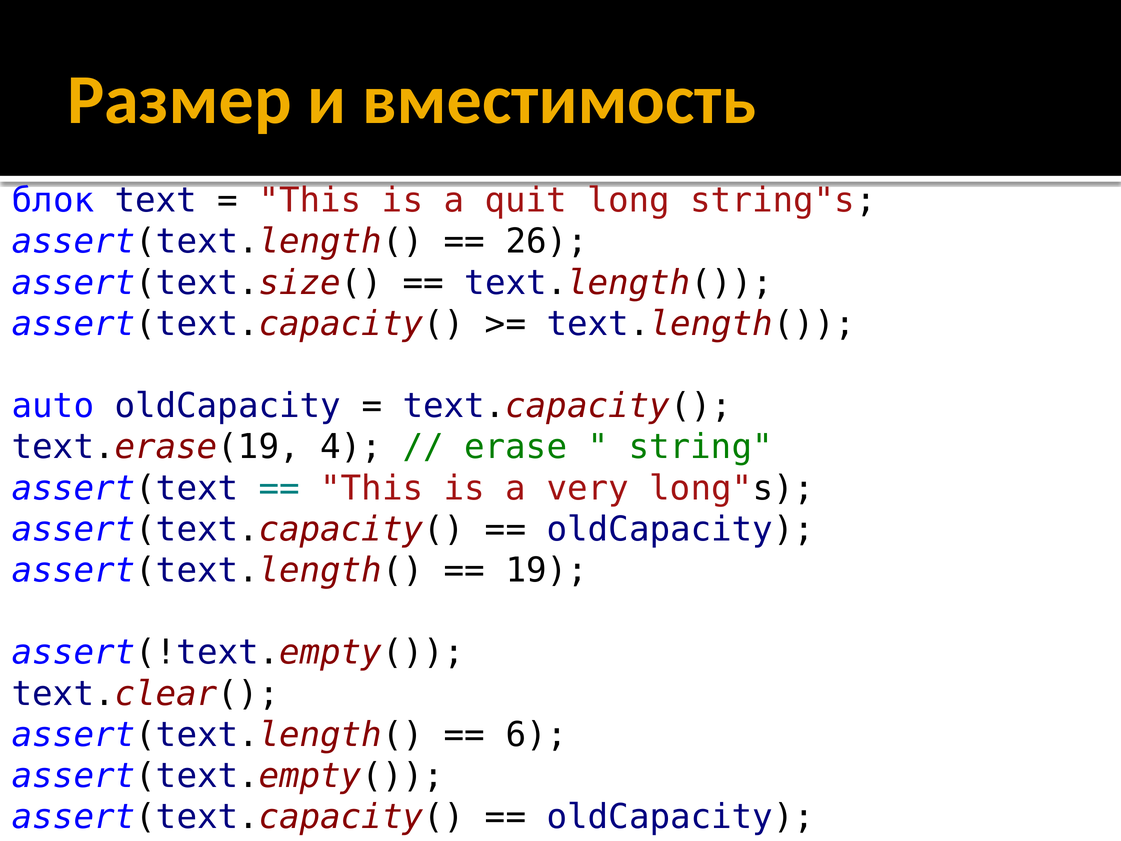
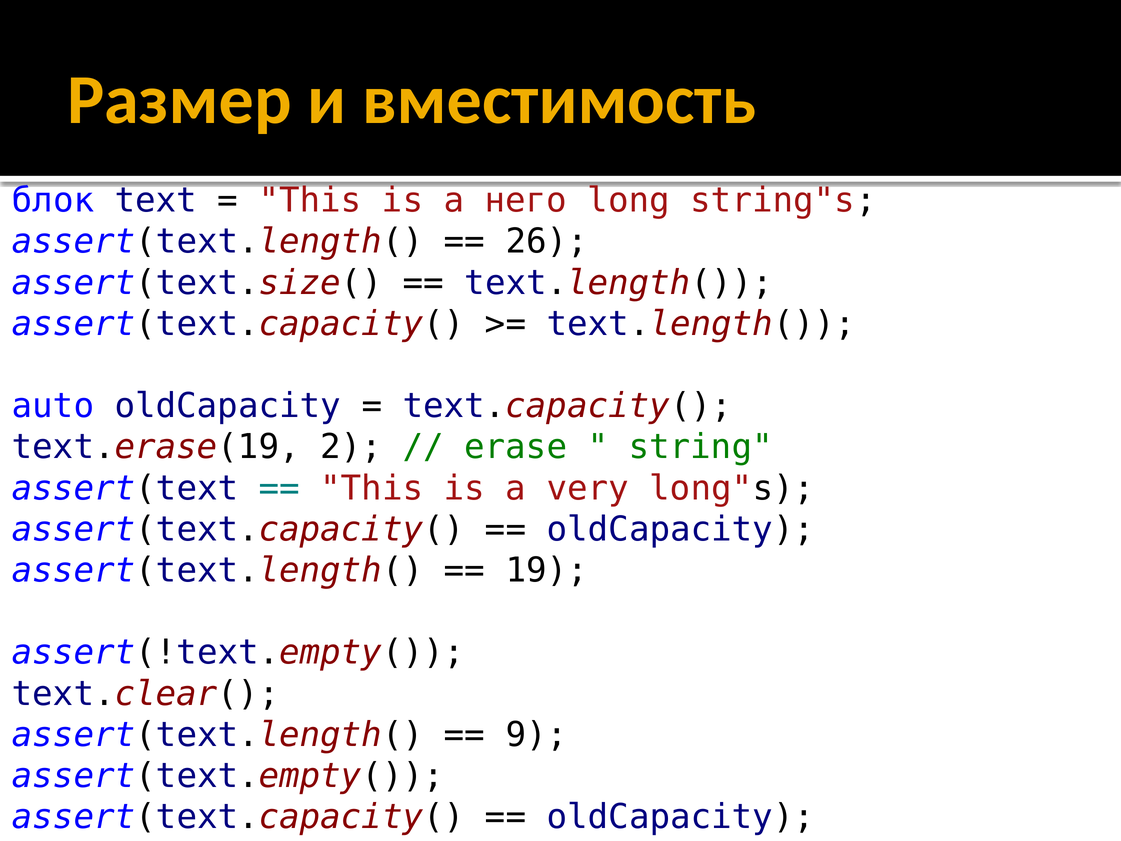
quit: quit -> него
4: 4 -> 2
6: 6 -> 9
